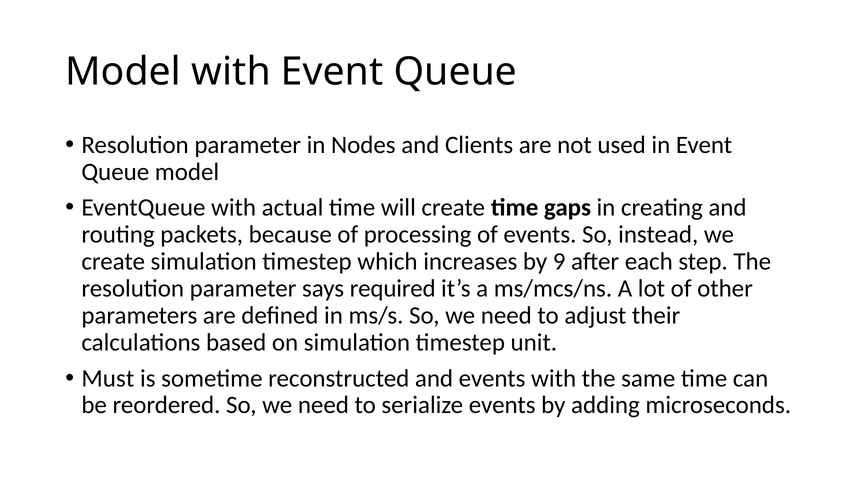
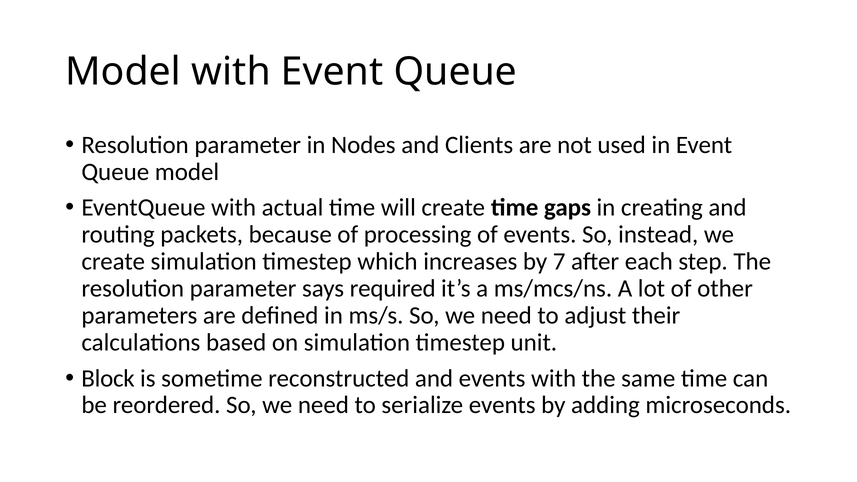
9: 9 -> 7
Must: Must -> Block
